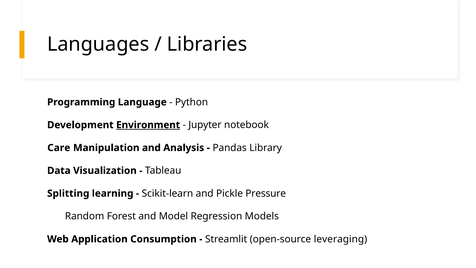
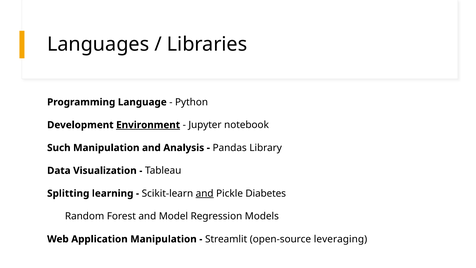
Care: Care -> Such
and at (205, 193) underline: none -> present
Pressure: Pressure -> Diabetes
Application Consumption: Consumption -> Manipulation
